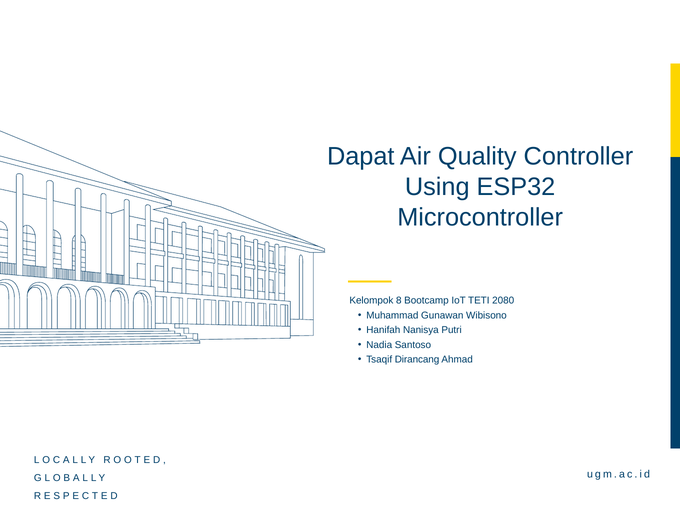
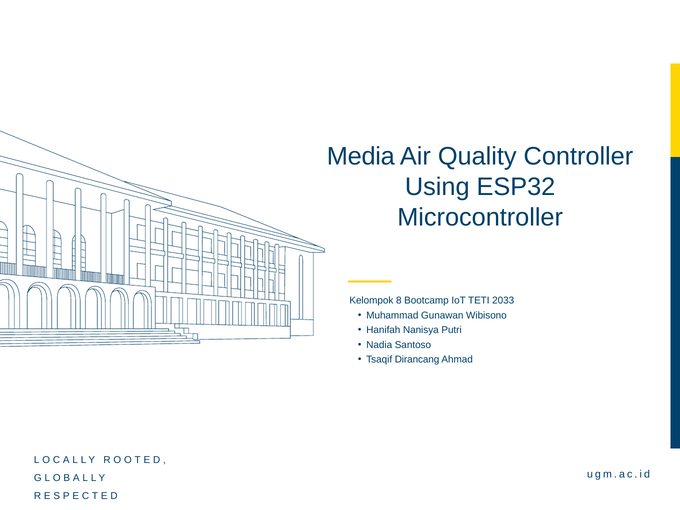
Dapat: Dapat -> Media
2080: 2080 -> 2033
